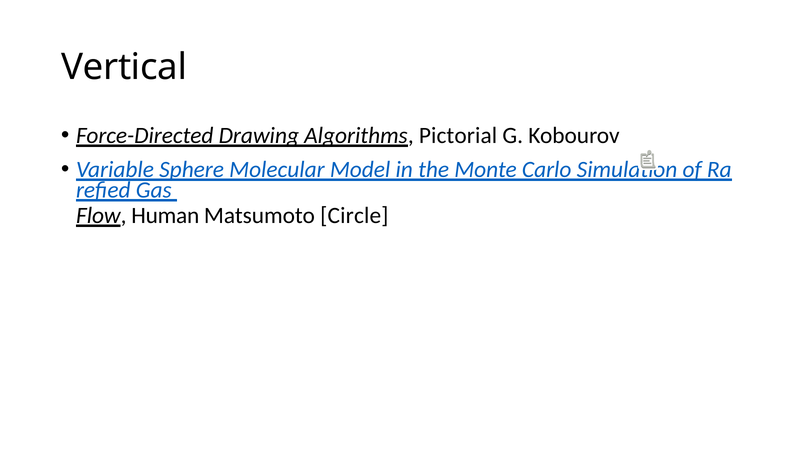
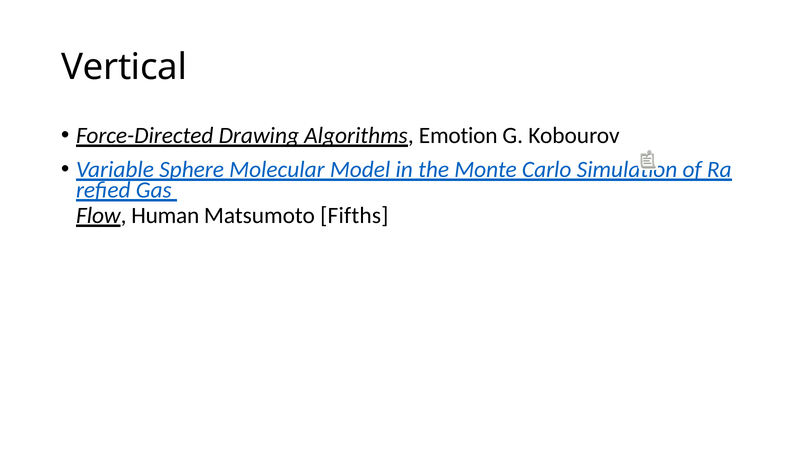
Pictorial: Pictorial -> Emotion
Circle: Circle -> Fifths
